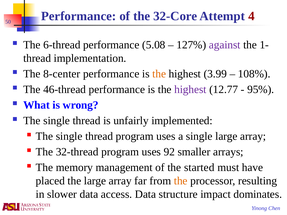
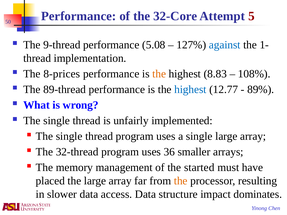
4: 4 -> 5
6-thread: 6-thread -> 9-thread
against colour: purple -> blue
8-center: 8-center -> 8-prices
3.99: 3.99 -> 8.83
46-thread: 46-thread -> 89-thread
highest at (190, 89) colour: purple -> blue
95%: 95% -> 89%
92: 92 -> 36
